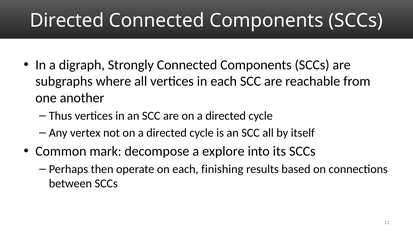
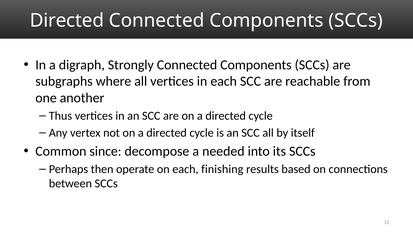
mark: mark -> since
explore: explore -> needed
